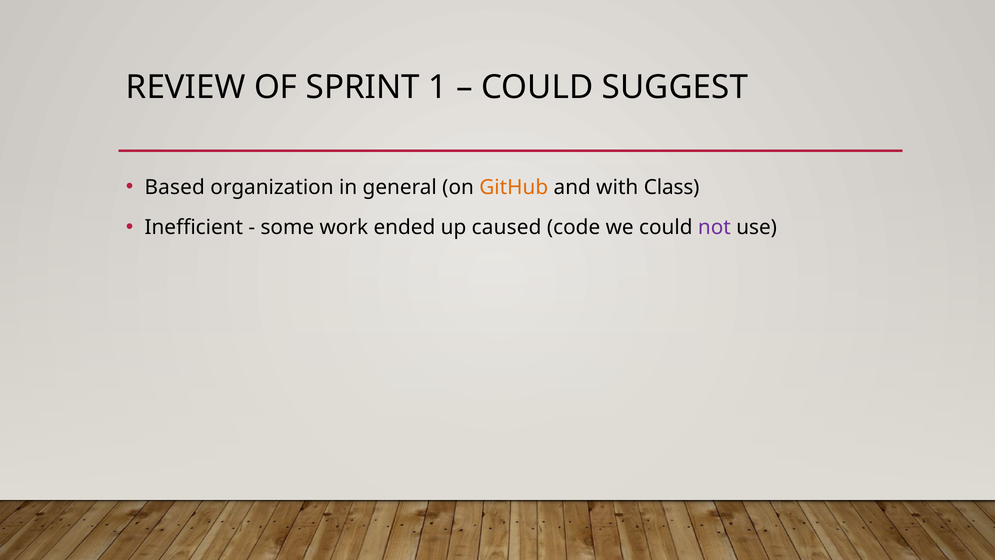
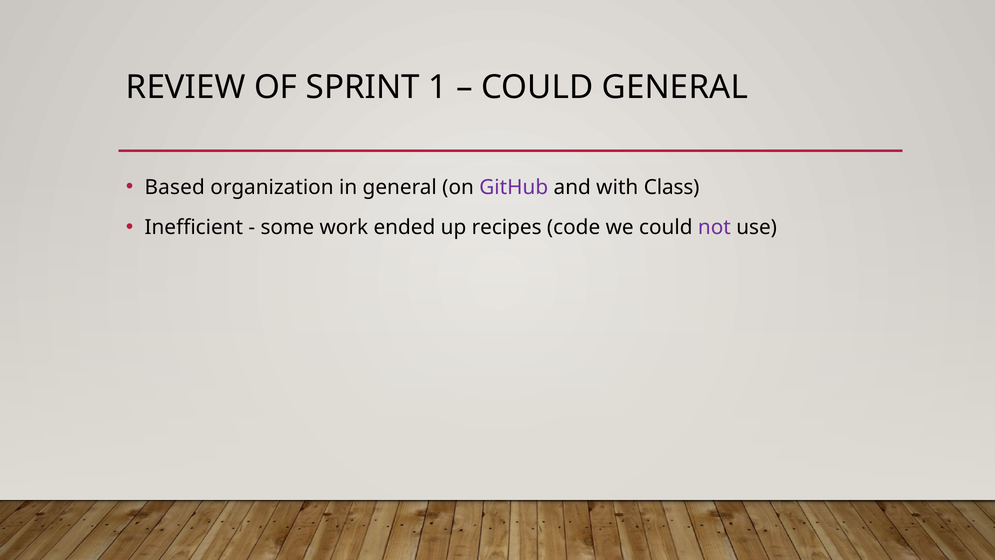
COULD SUGGEST: SUGGEST -> GENERAL
GitHub colour: orange -> purple
caused: caused -> recipes
